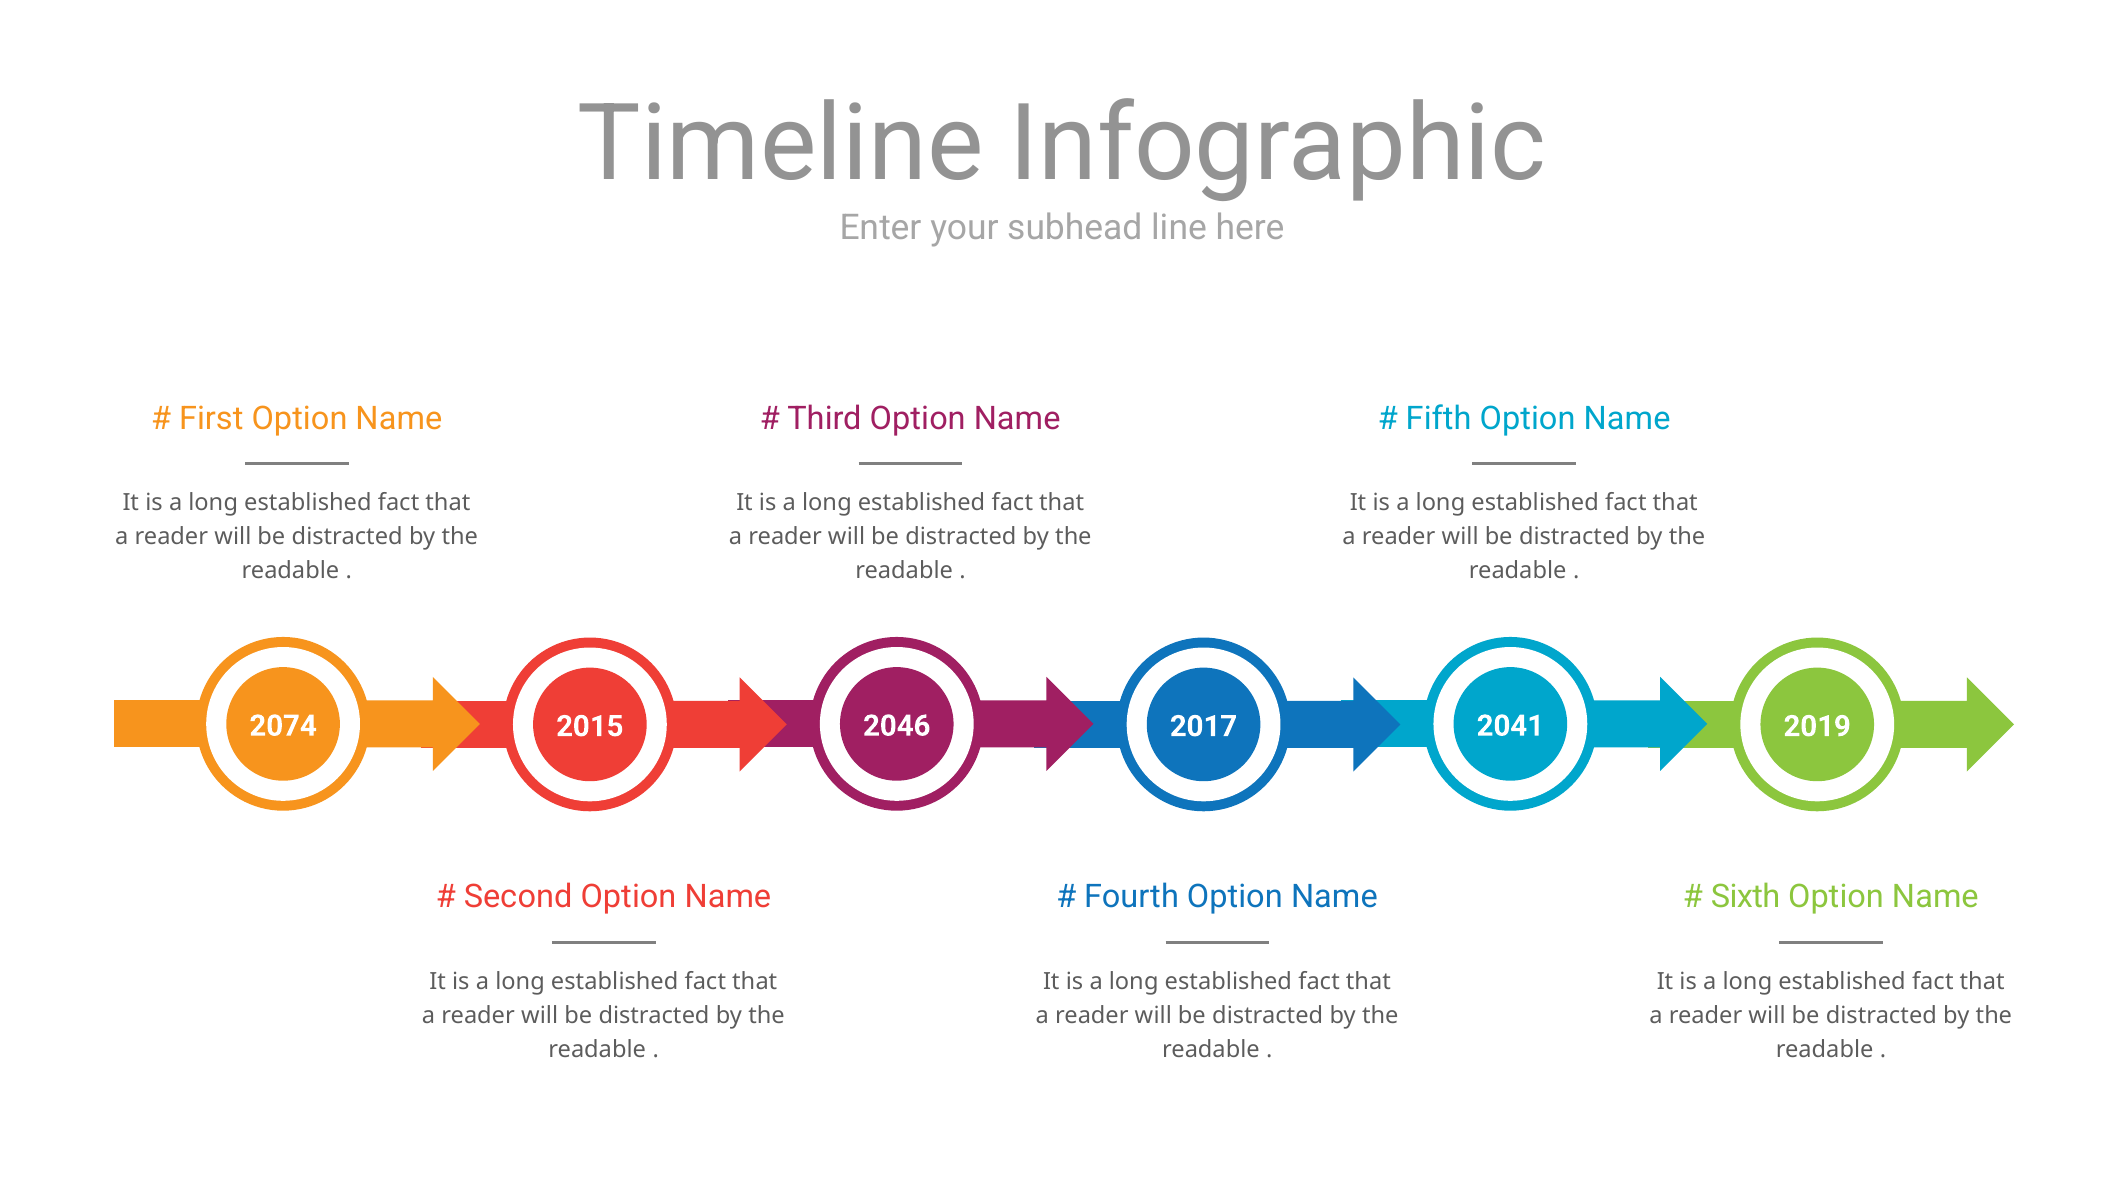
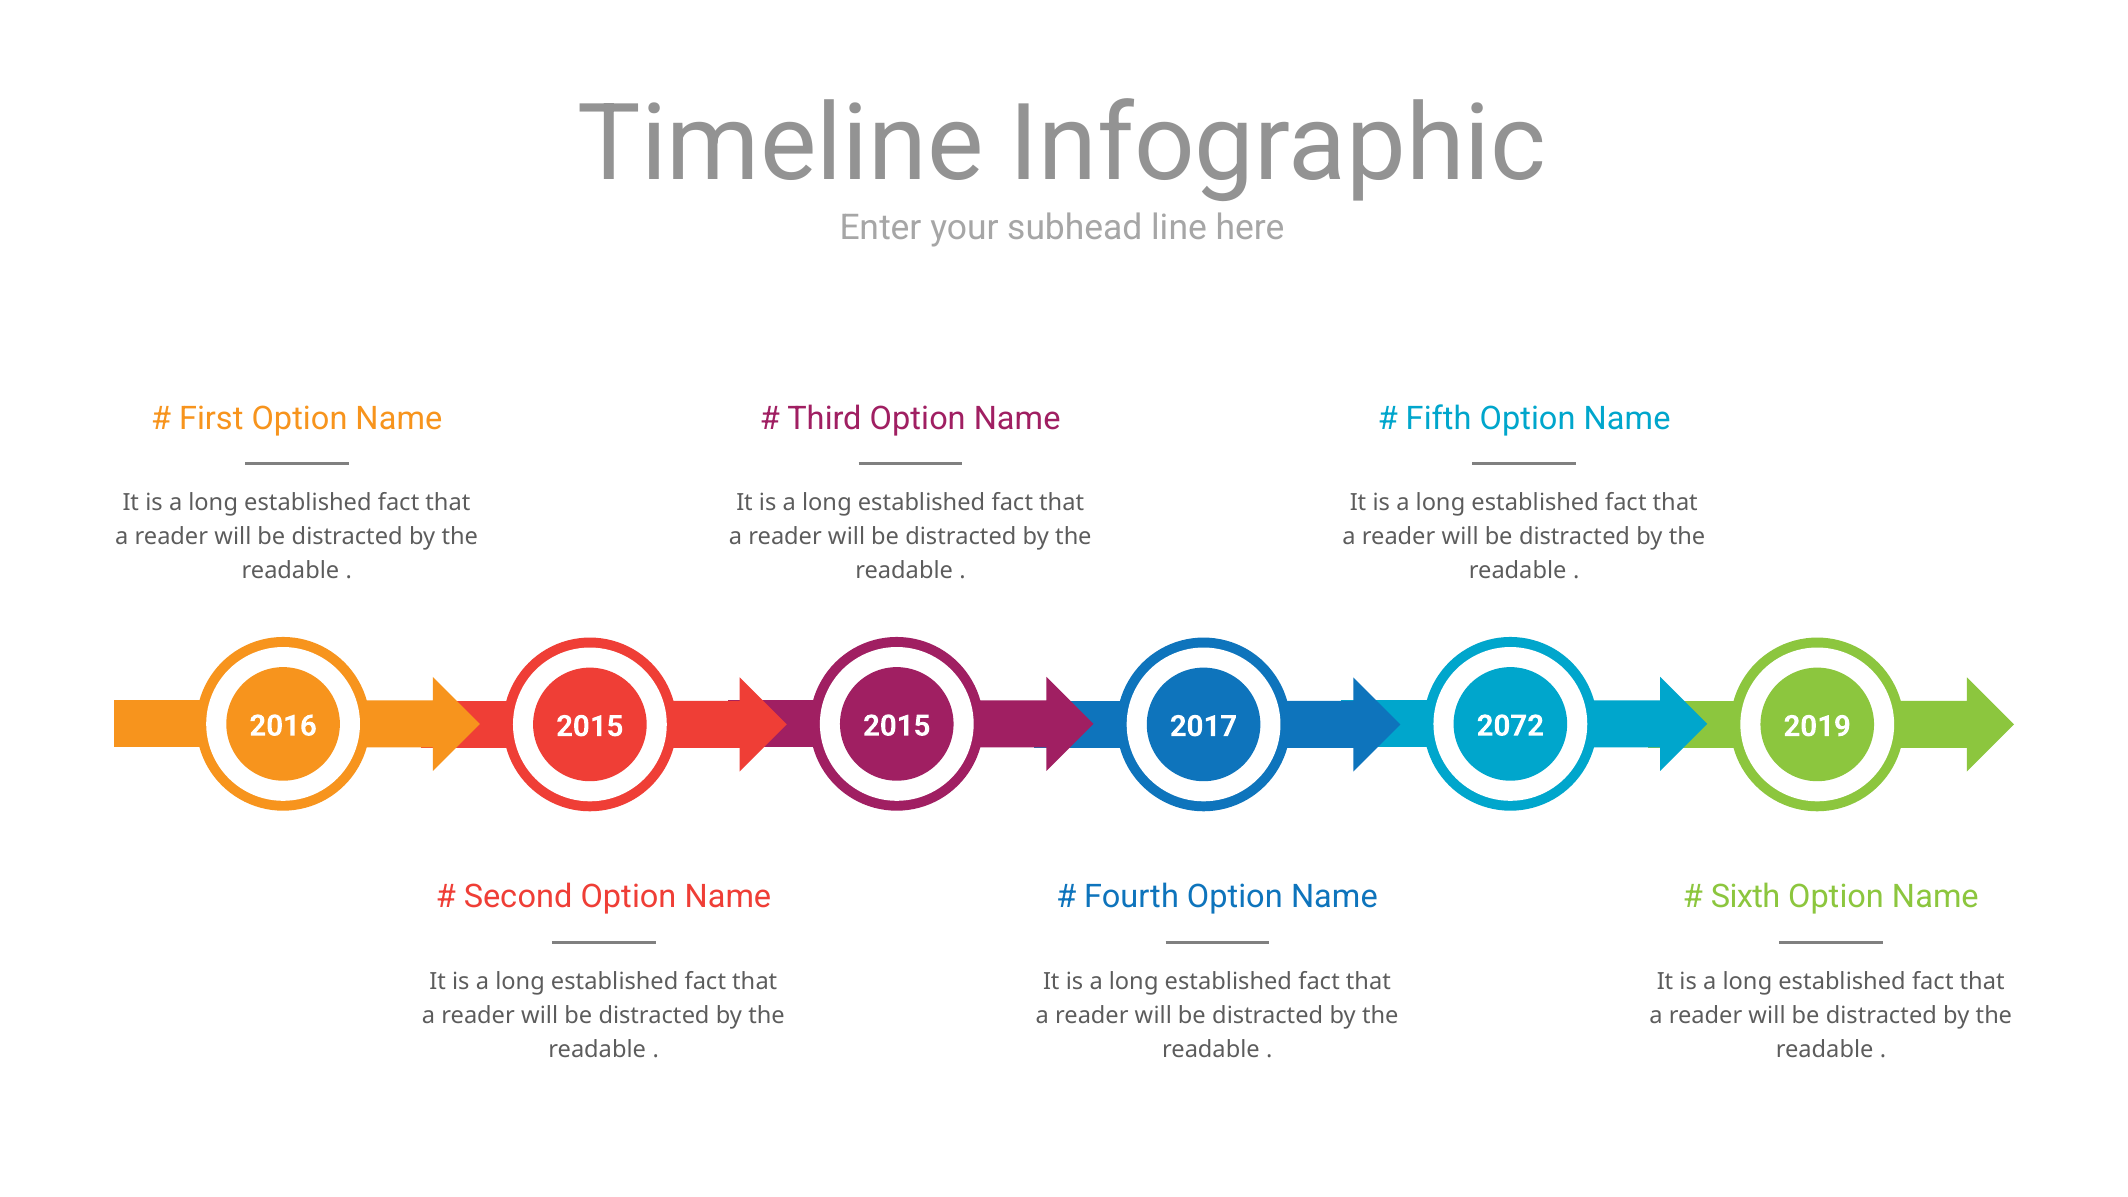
2074: 2074 -> 2016
2046 at (897, 726): 2046 -> 2015
2041: 2041 -> 2072
